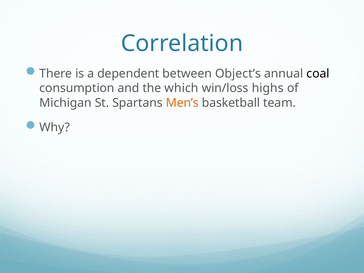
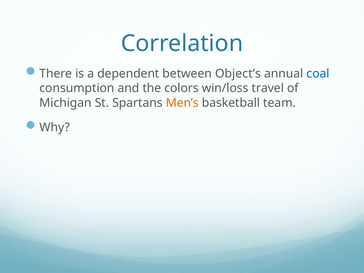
coal colour: black -> blue
which: which -> colors
highs: highs -> travel
